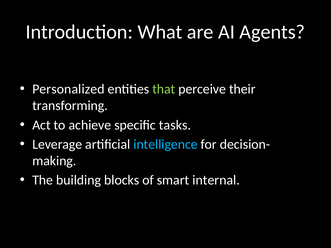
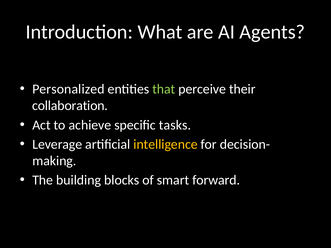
transforming: transforming -> collaboration
intelligence colour: light blue -> yellow
internal: internal -> forward
